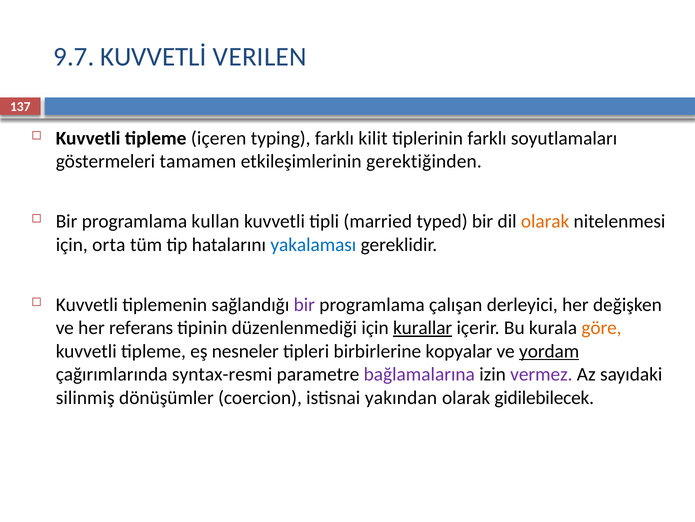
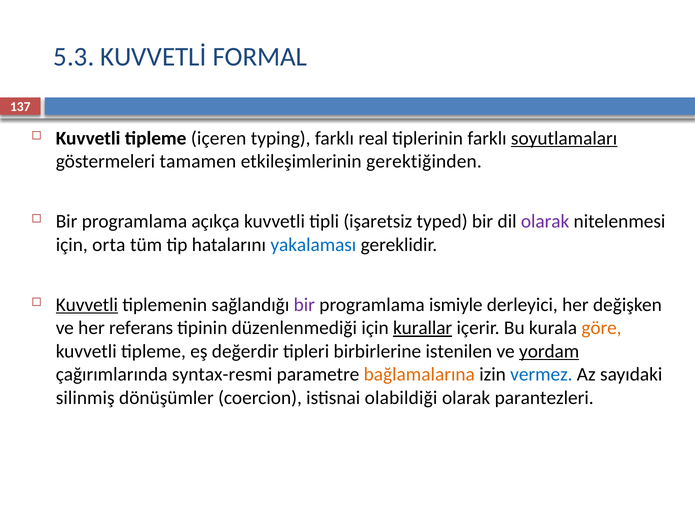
9.7: 9.7 -> 5.3
VERILEN: VERILEN -> FORMAL
kilit: kilit -> real
soyutlamaları underline: none -> present
kullan: kullan -> açıkça
married: married -> işaretsiz
olarak at (545, 221) colour: orange -> purple
Kuvvetli at (87, 304) underline: none -> present
çalışan: çalışan -> ismiyle
nesneler: nesneler -> değerdir
kopyalar: kopyalar -> istenilen
bağlamalarına colour: purple -> orange
vermez colour: purple -> blue
yakından: yakından -> olabildiği
gidilebilecek: gidilebilecek -> parantezleri
